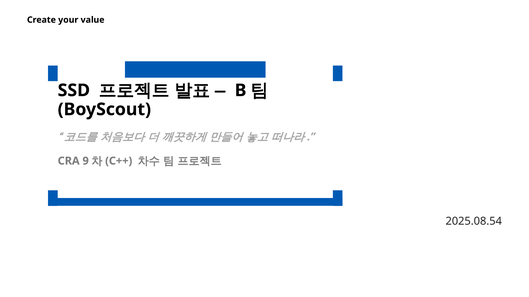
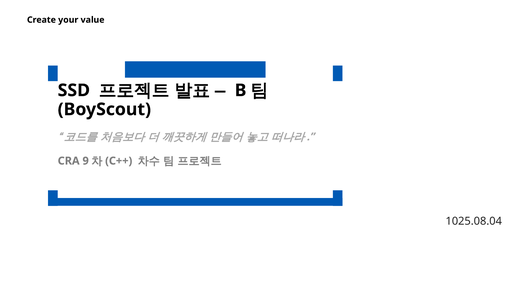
2025.08.54: 2025.08.54 -> 1025.08.04
